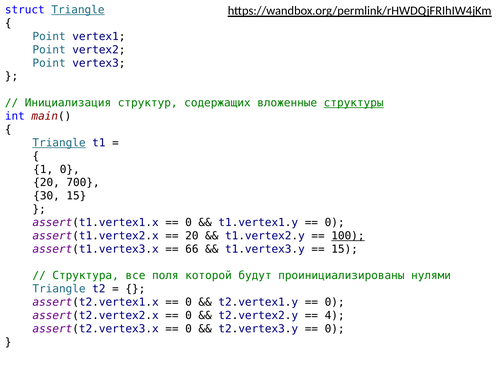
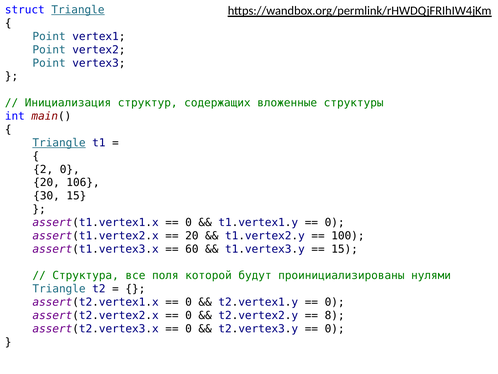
структуры underline: present -> none
1: 1 -> 2
700: 700 -> 106
100 underline: present -> none
66: 66 -> 60
4: 4 -> 8
